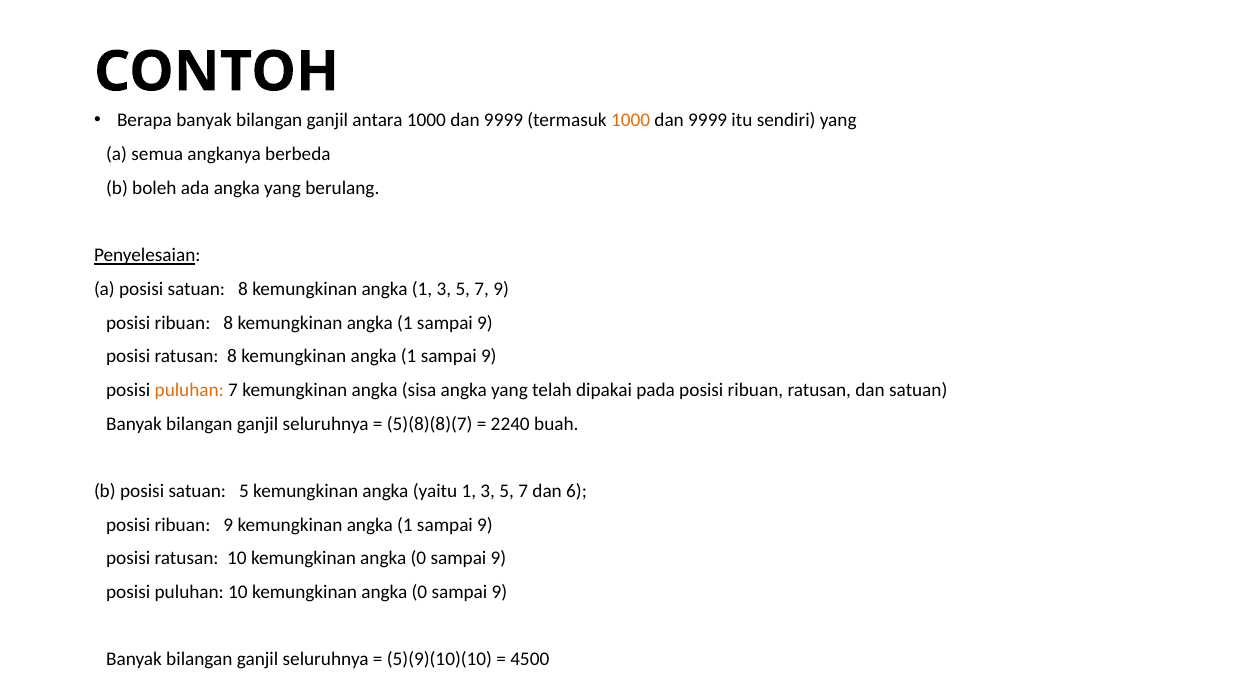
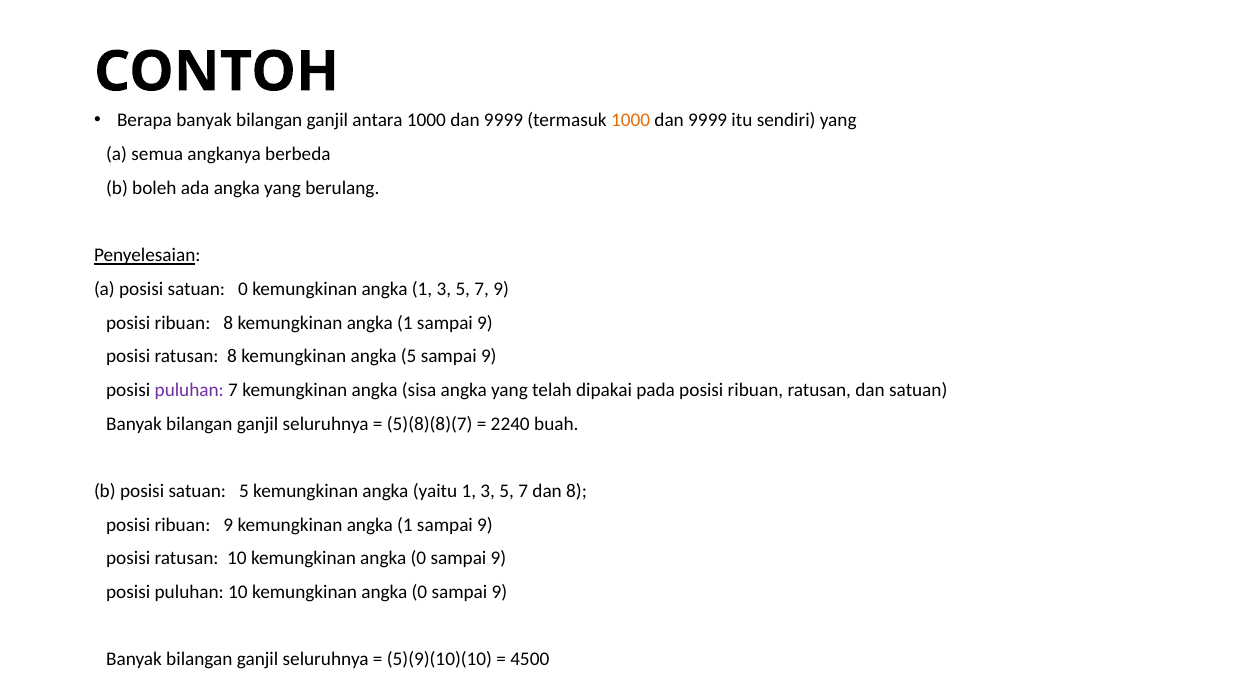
satuan 8: 8 -> 0
1 at (409, 356): 1 -> 5
puluhan at (189, 390) colour: orange -> purple
dan 6: 6 -> 8
